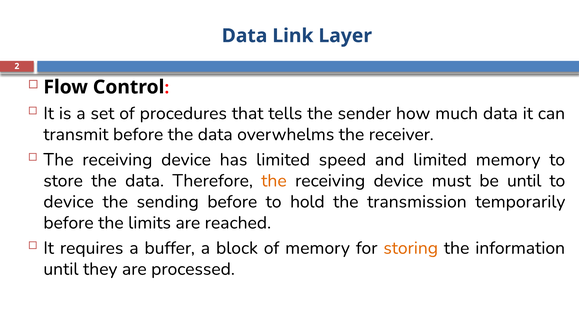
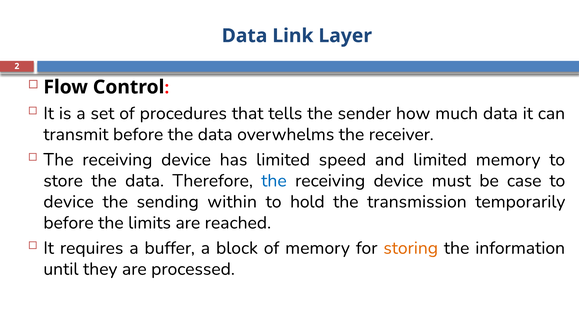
the at (274, 180) colour: orange -> blue
be until: until -> case
sending before: before -> within
